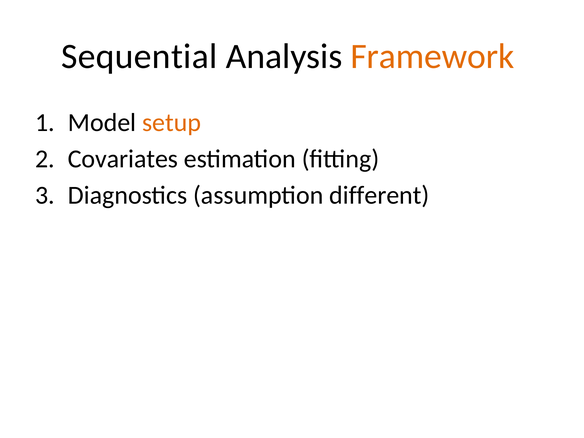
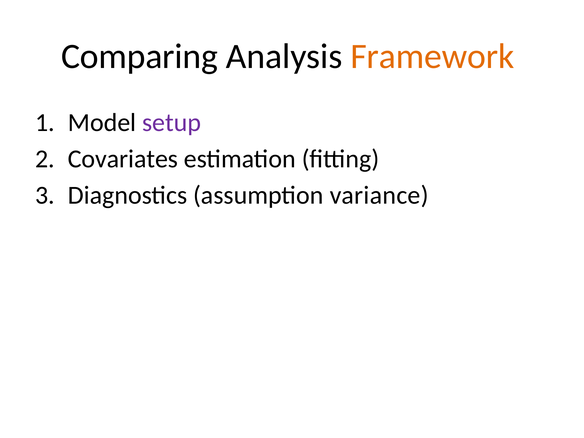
Sequential: Sequential -> Comparing
setup colour: orange -> purple
different: different -> variance
